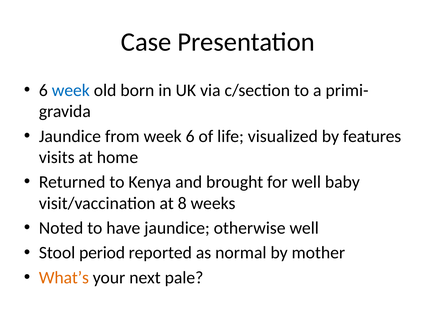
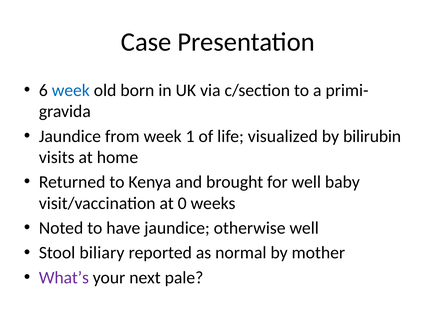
week 6: 6 -> 1
features: features -> bilirubin
8: 8 -> 0
period: period -> biliary
What’s colour: orange -> purple
